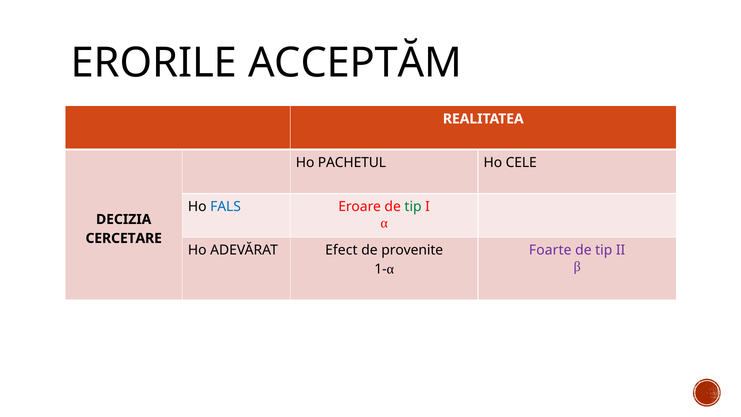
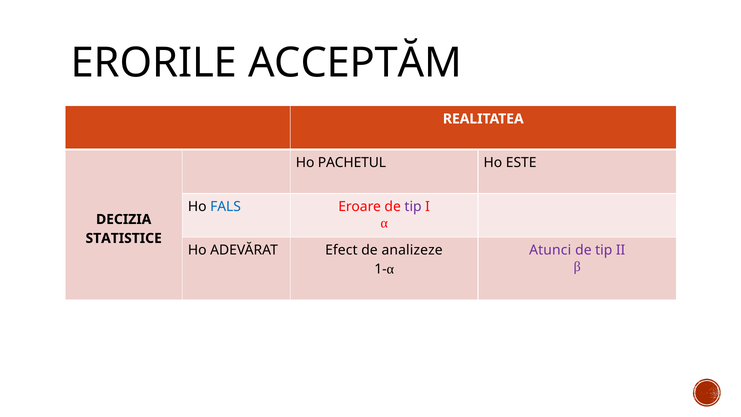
CELE: CELE -> ESTE
tip at (413, 206) colour: green -> purple
CERCETARE: CERCETARE -> STATISTICE
provenite: provenite -> analizeze
Foarte: Foarte -> Atunci
